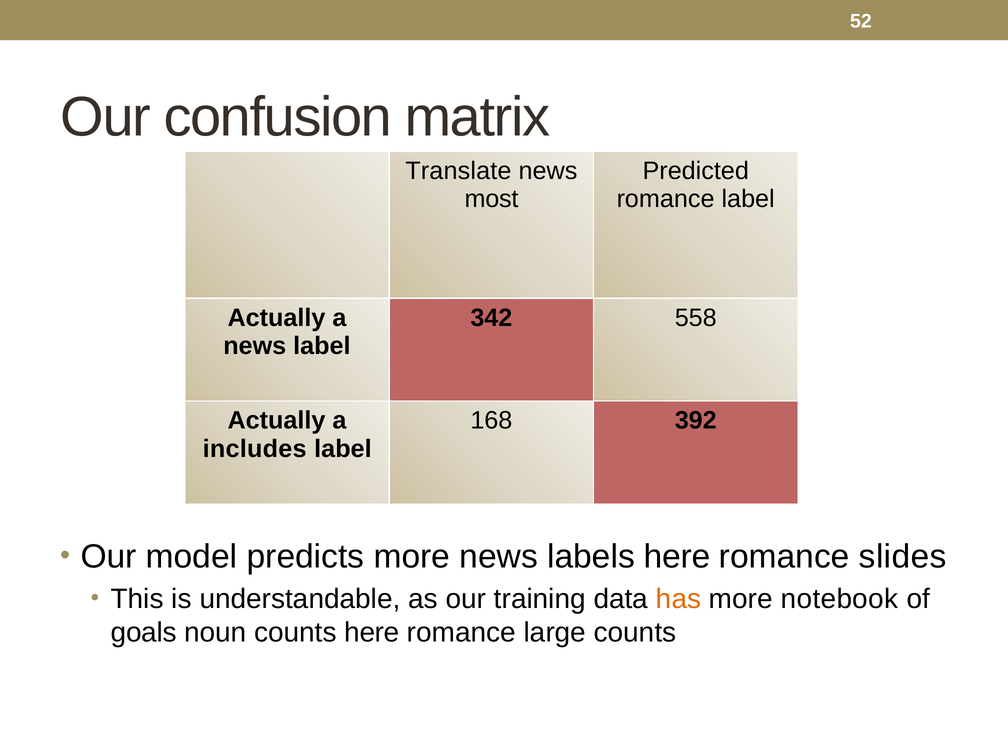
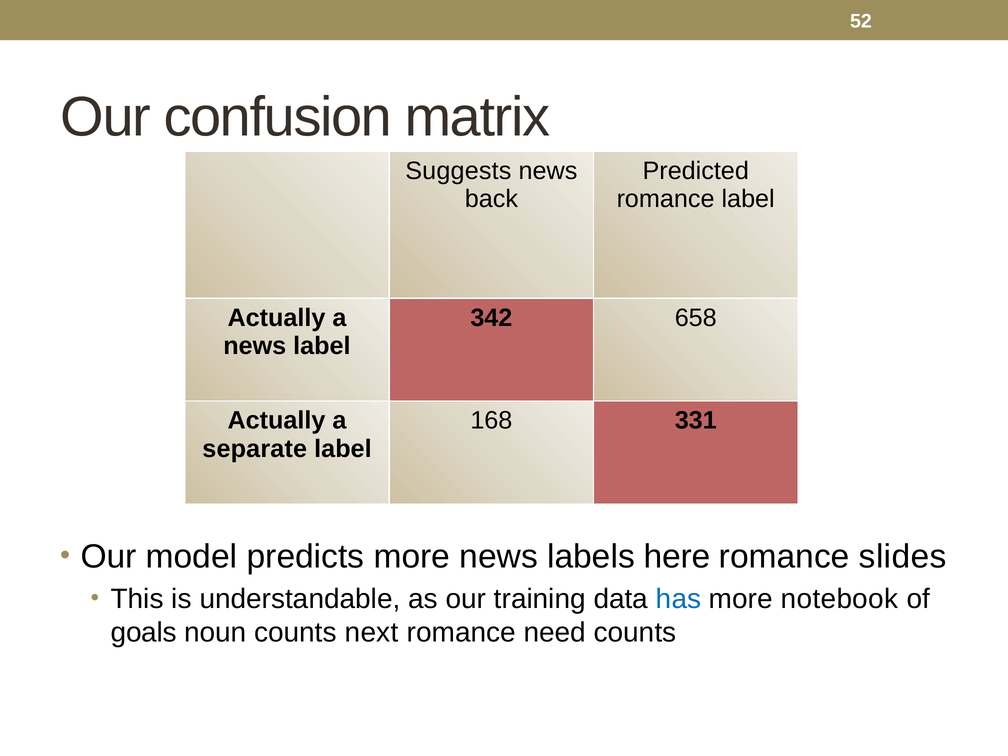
Translate: Translate -> Suggests
most: most -> back
558: 558 -> 658
392: 392 -> 331
includes: includes -> separate
has colour: orange -> blue
counts here: here -> next
large: large -> need
